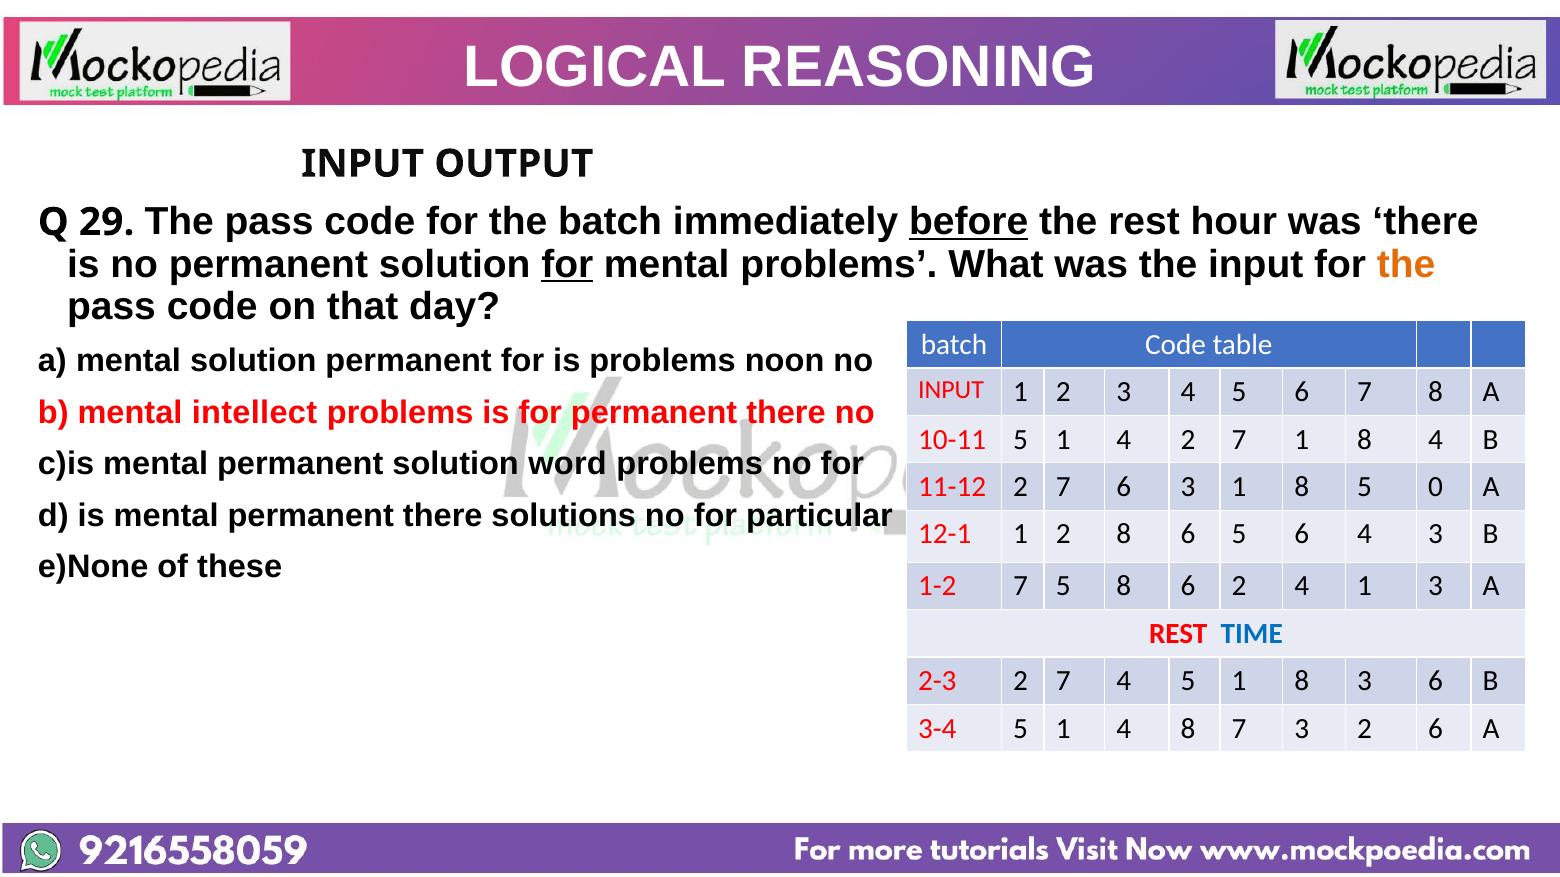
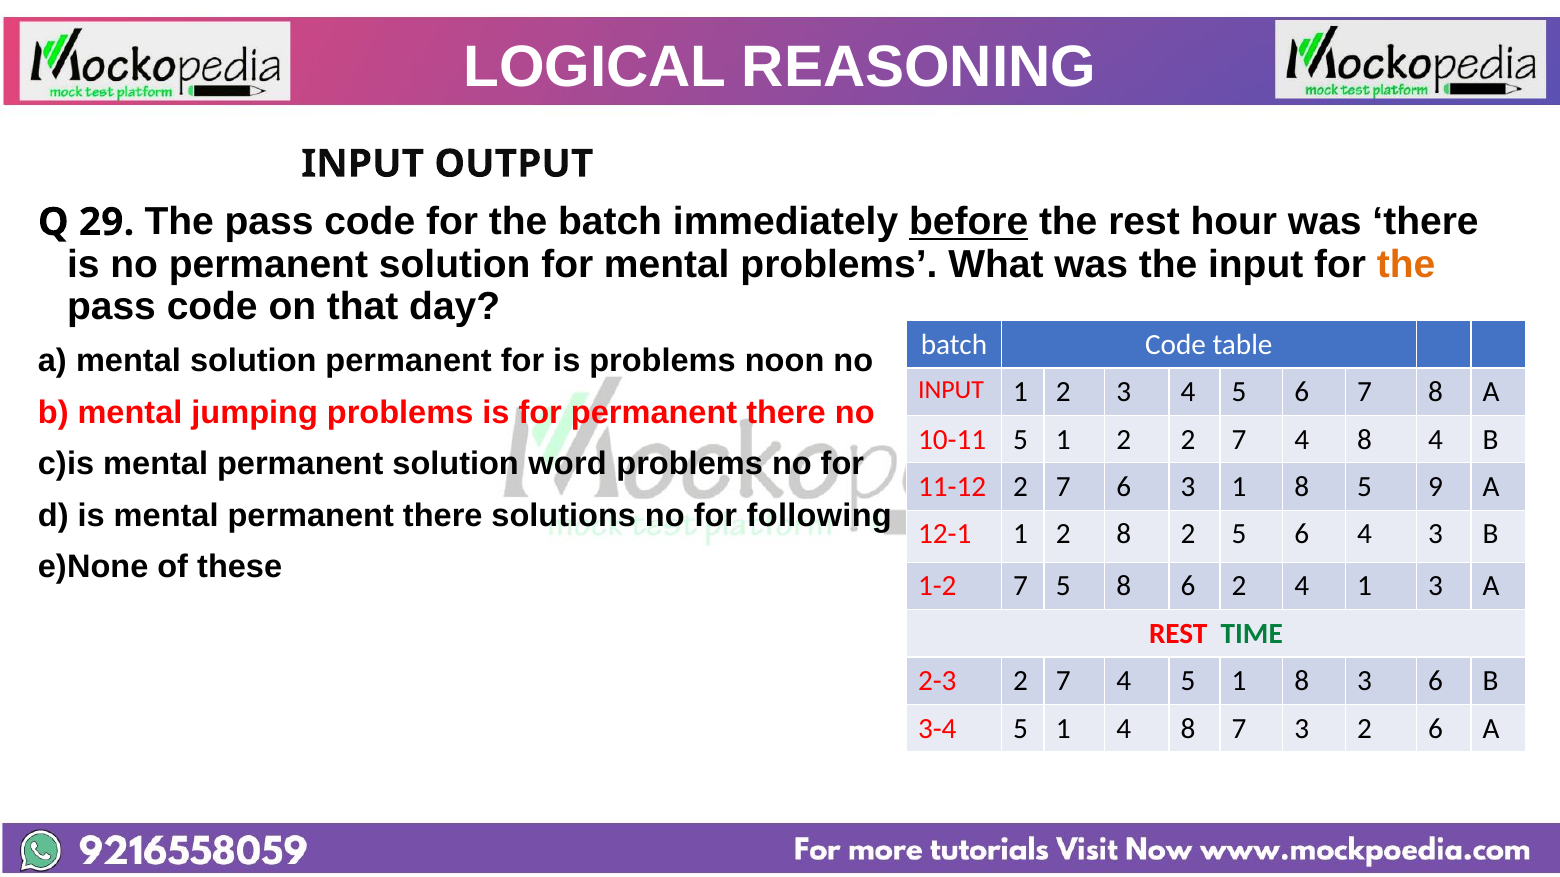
for at (567, 264) underline: present -> none
intellect: intellect -> jumping
10-11 5 1 4: 4 -> 2
1 at (1302, 440): 1 -> 4
0: 0 -> 9
particular: particular -> following
2 8 6: 6 -> 2
TIME colour: blue -> green
